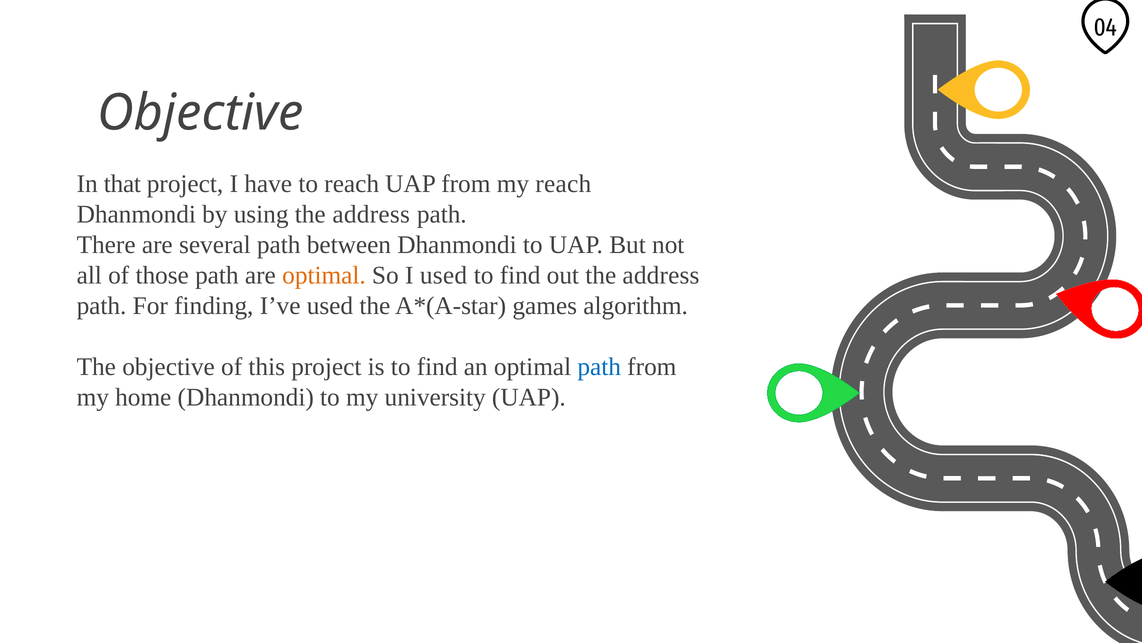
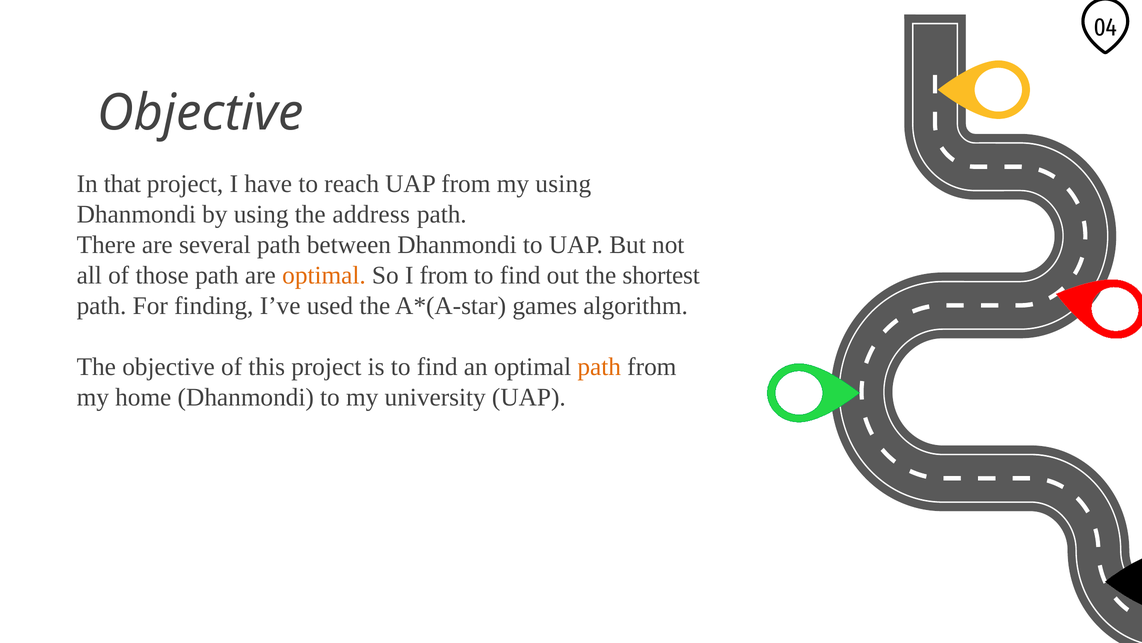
my reach: reach -> using
I used: used -> from
out the address: address -> shortest
path at (599, 367) colour: blue -> orange
